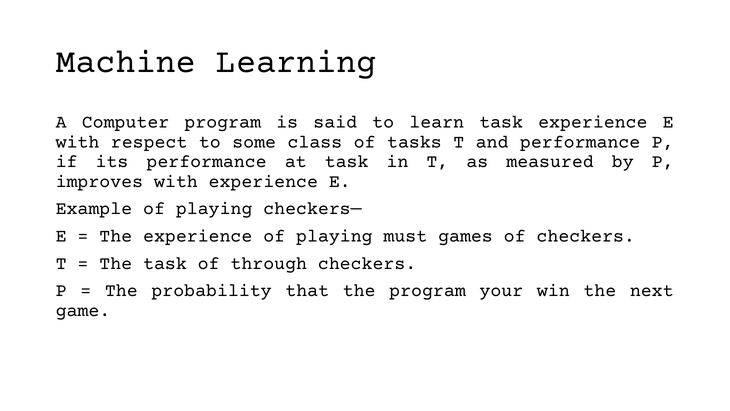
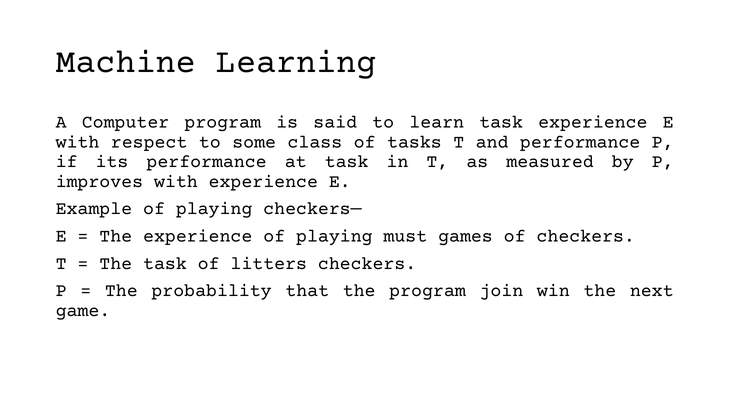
through: through -> litters
your: your -> join
